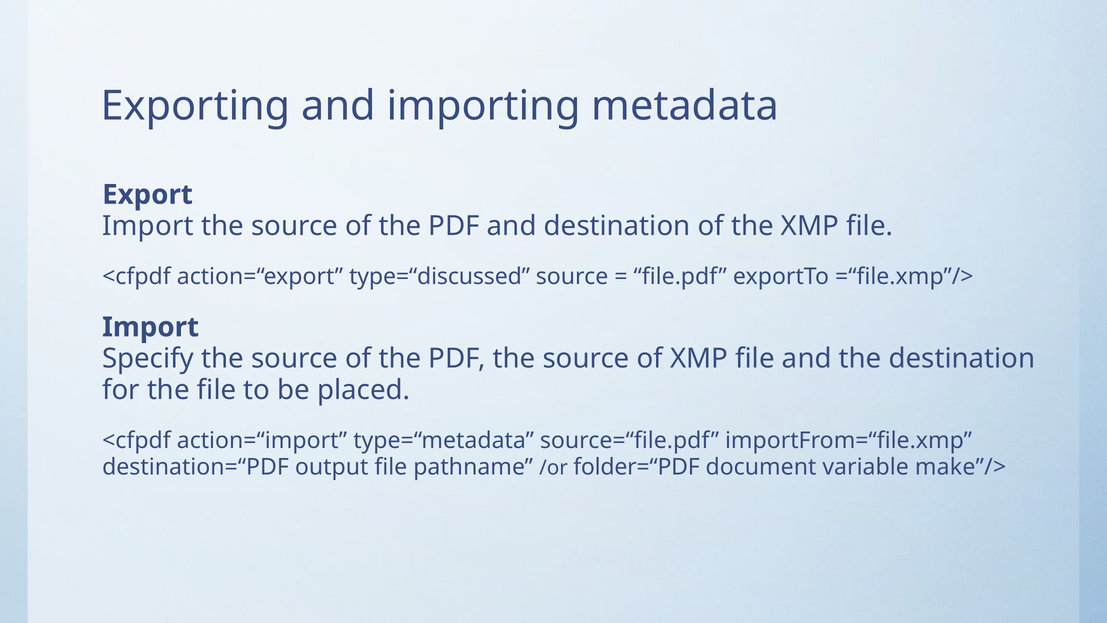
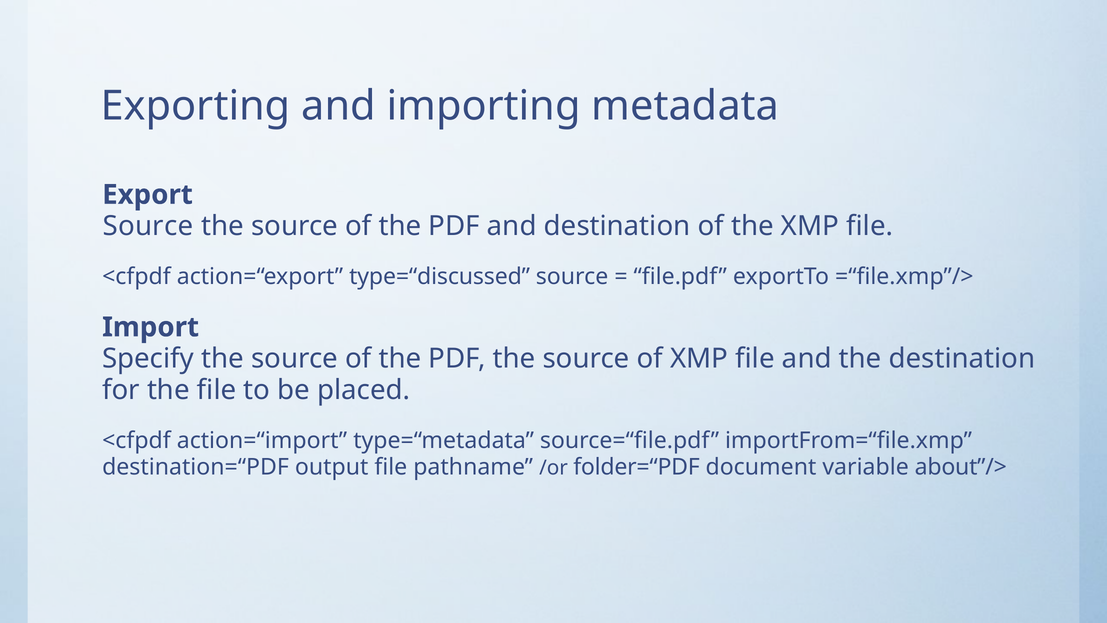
Import at (148, 226): Import -> Source
make”/>: make”/> -> about”/>
